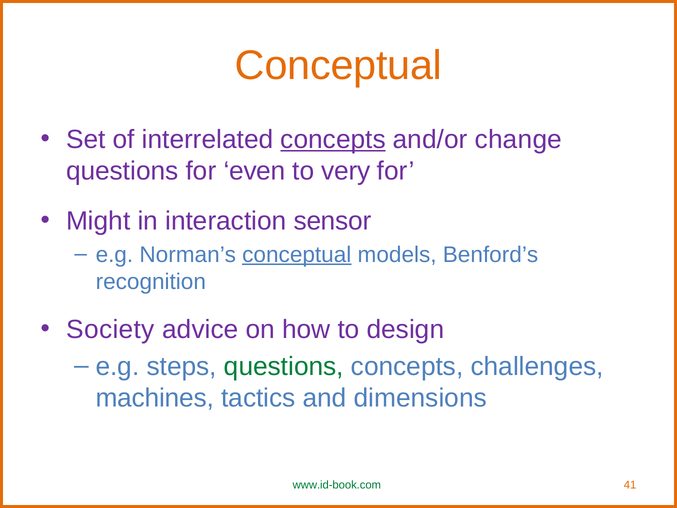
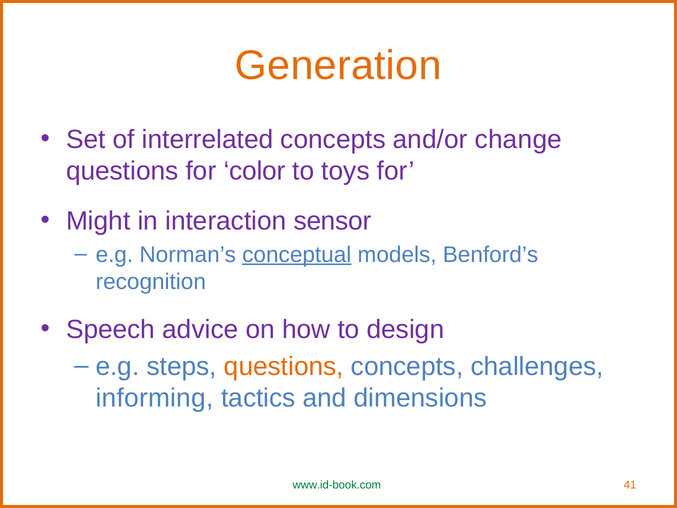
Conceptual at (338, 66): Conceptual -> Generation
concepts at (333, 139) underline: present -> none
even: even -> color
very: very -> toys
Society: Society -> Speech
questions at (284, 366) colour: green -> orange
machines: machines -> informing
